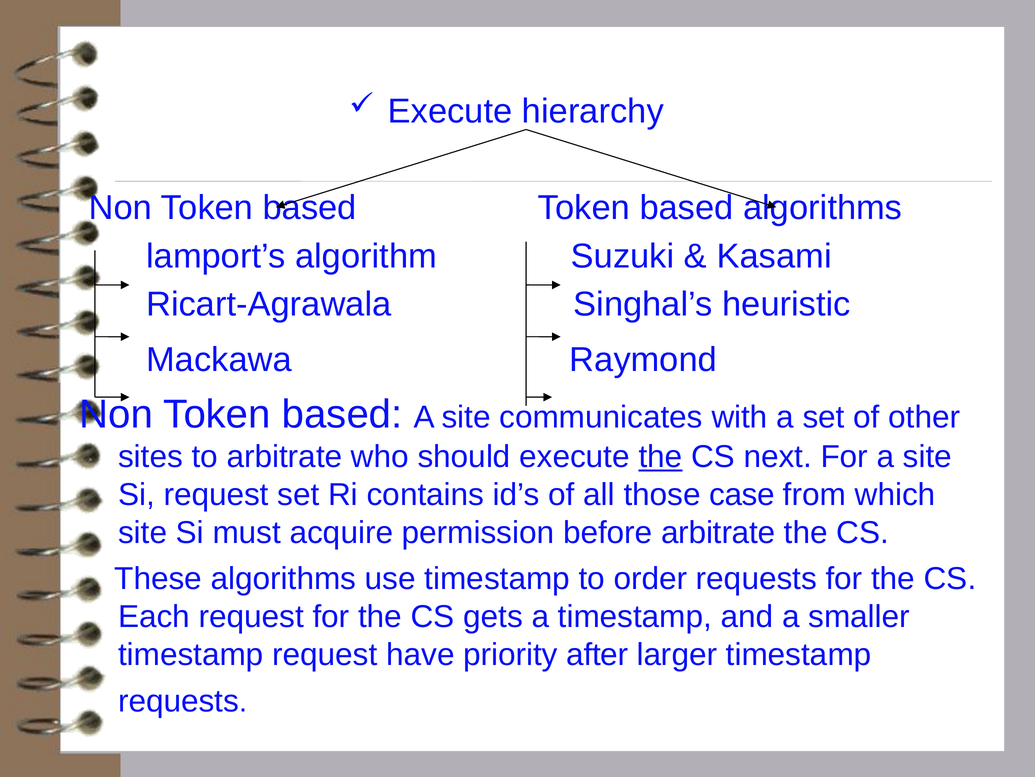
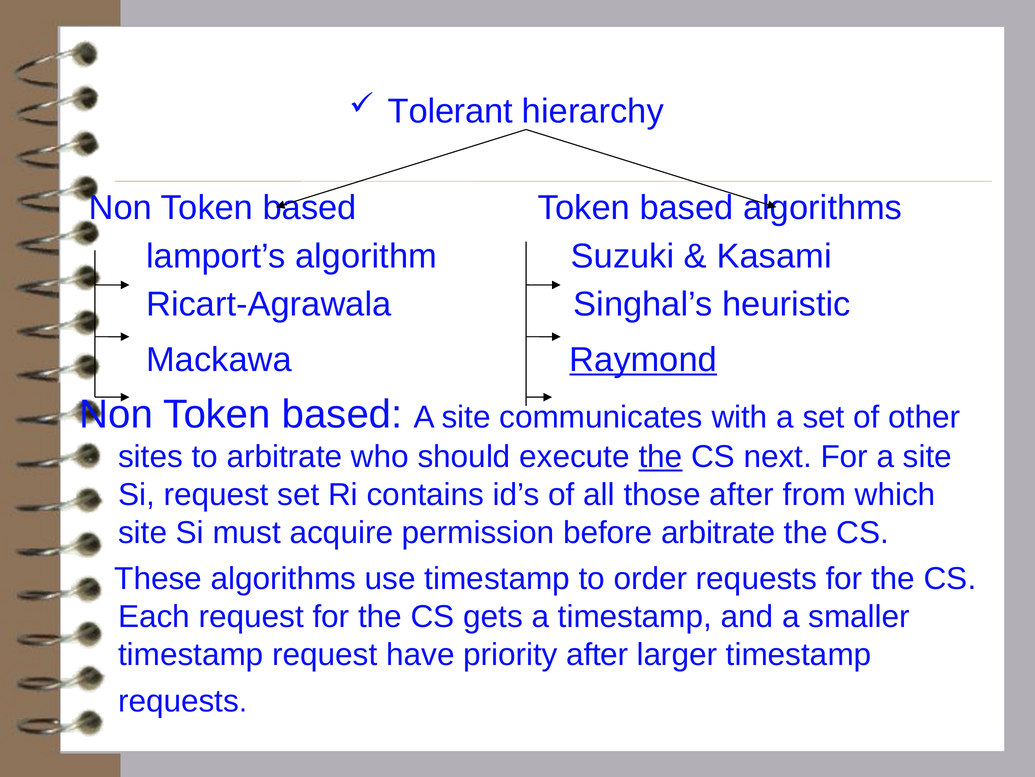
Execute at (450, 111): Execute -> Tolerant
Raymond underline: none -> present
those case: case -> after
